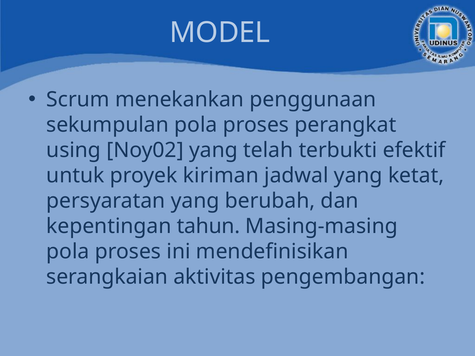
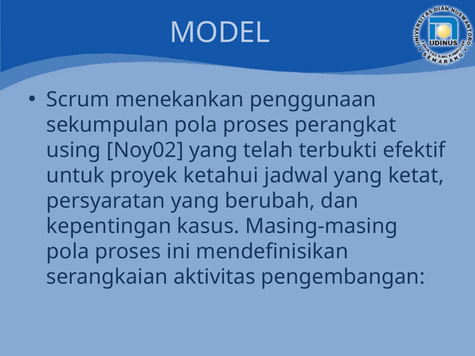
kiriman: kiriman -> ketahui
tahun: tahun -> kasus
